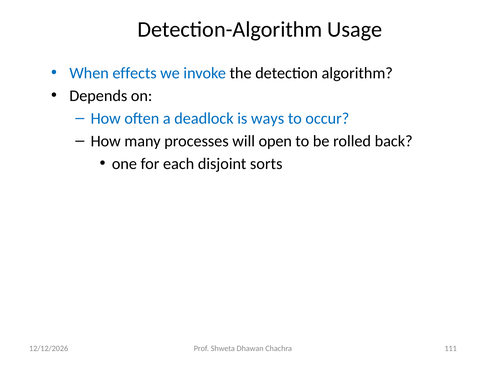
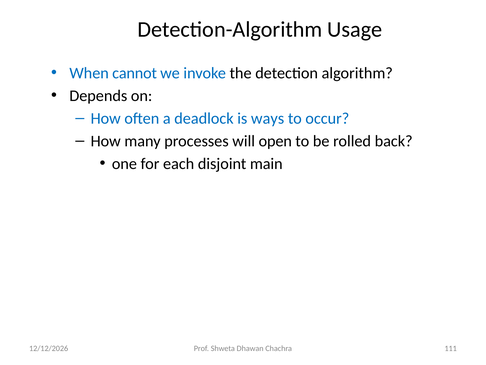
effects: effects -> cannot
sorts: sorts -> main
